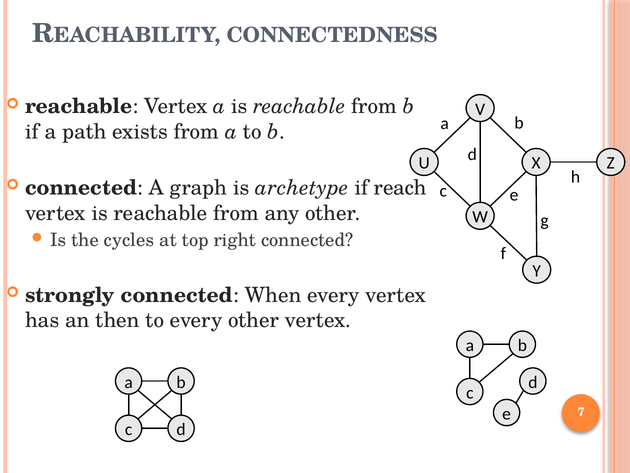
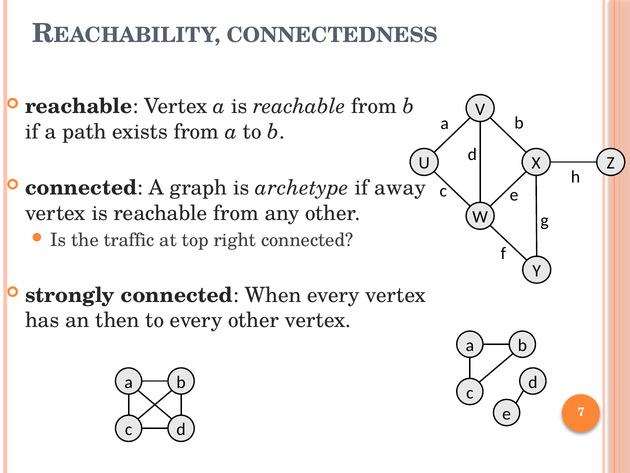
reach: reach -> away
cycles: cycles -> traffic
